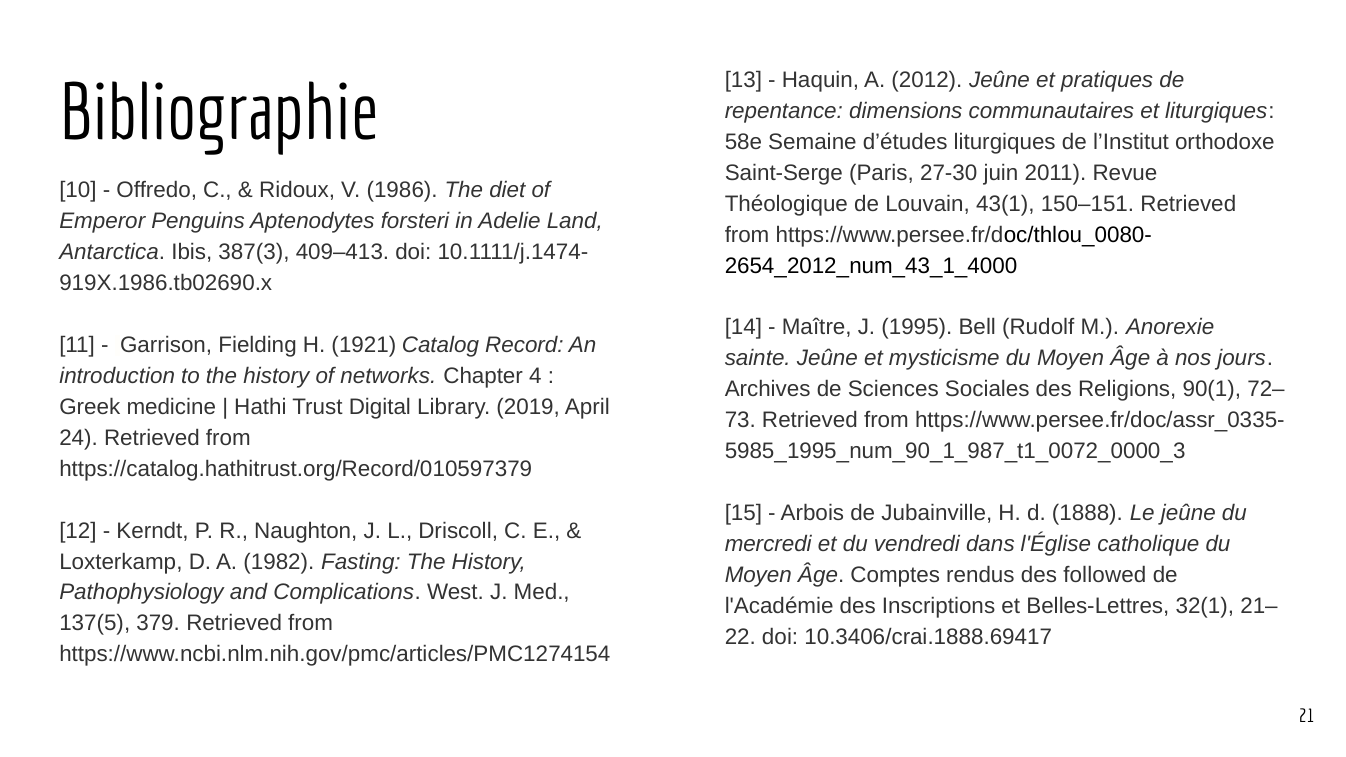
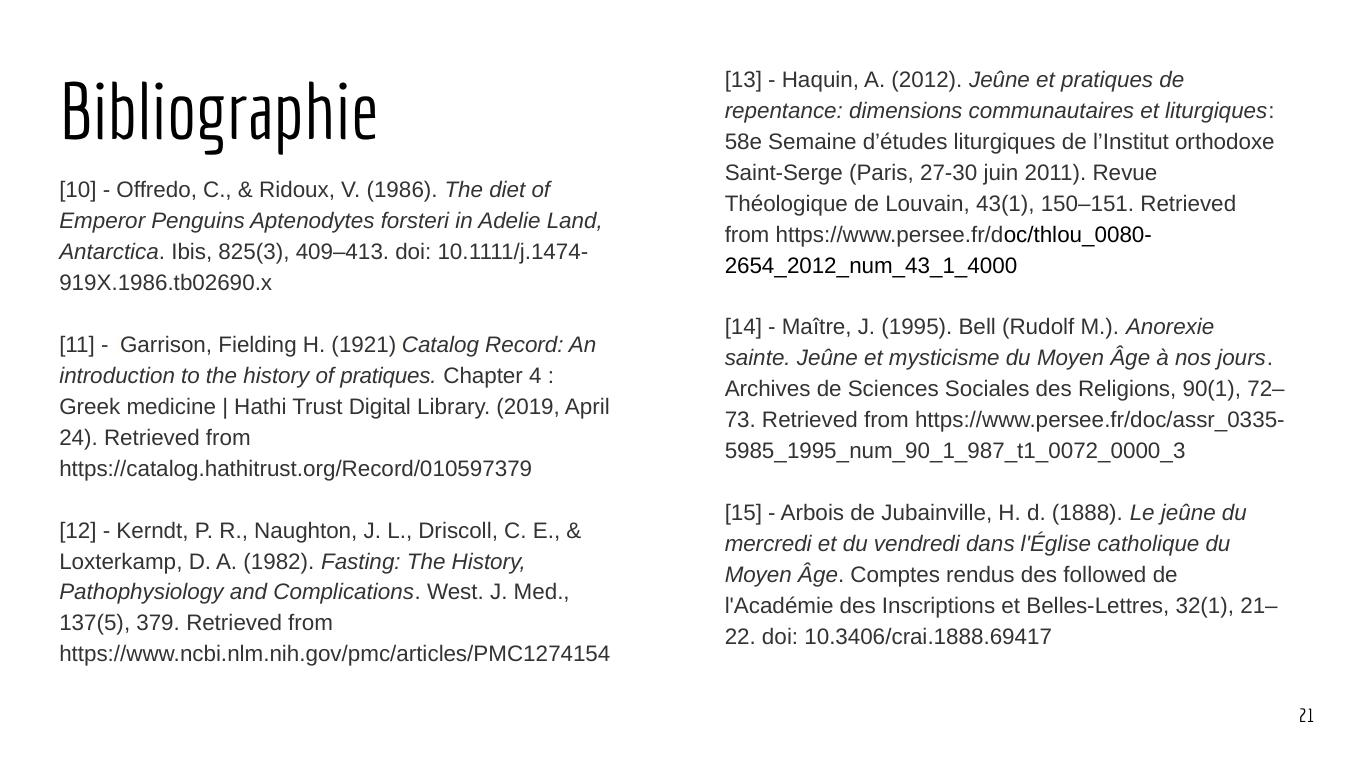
387(3: 387(3 -> 825(3
of networks: networks -> pratiques
